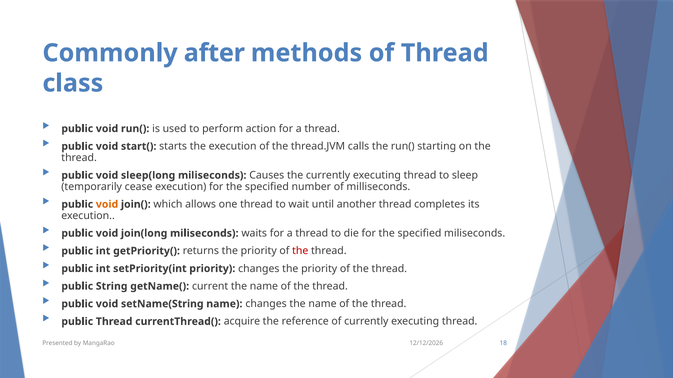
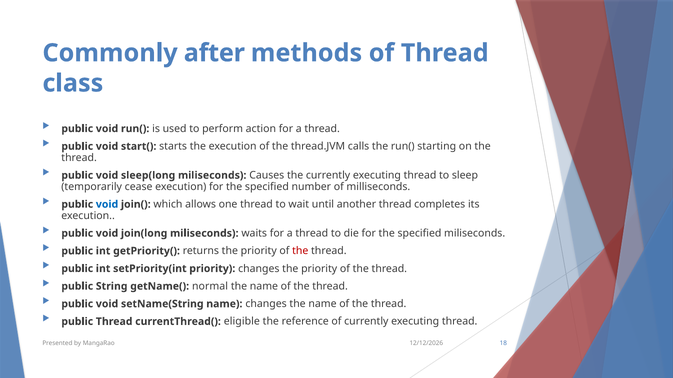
void at (107, 205) colour: orange -> blue
current: current -> normal
acquire: acquire -> eligible
